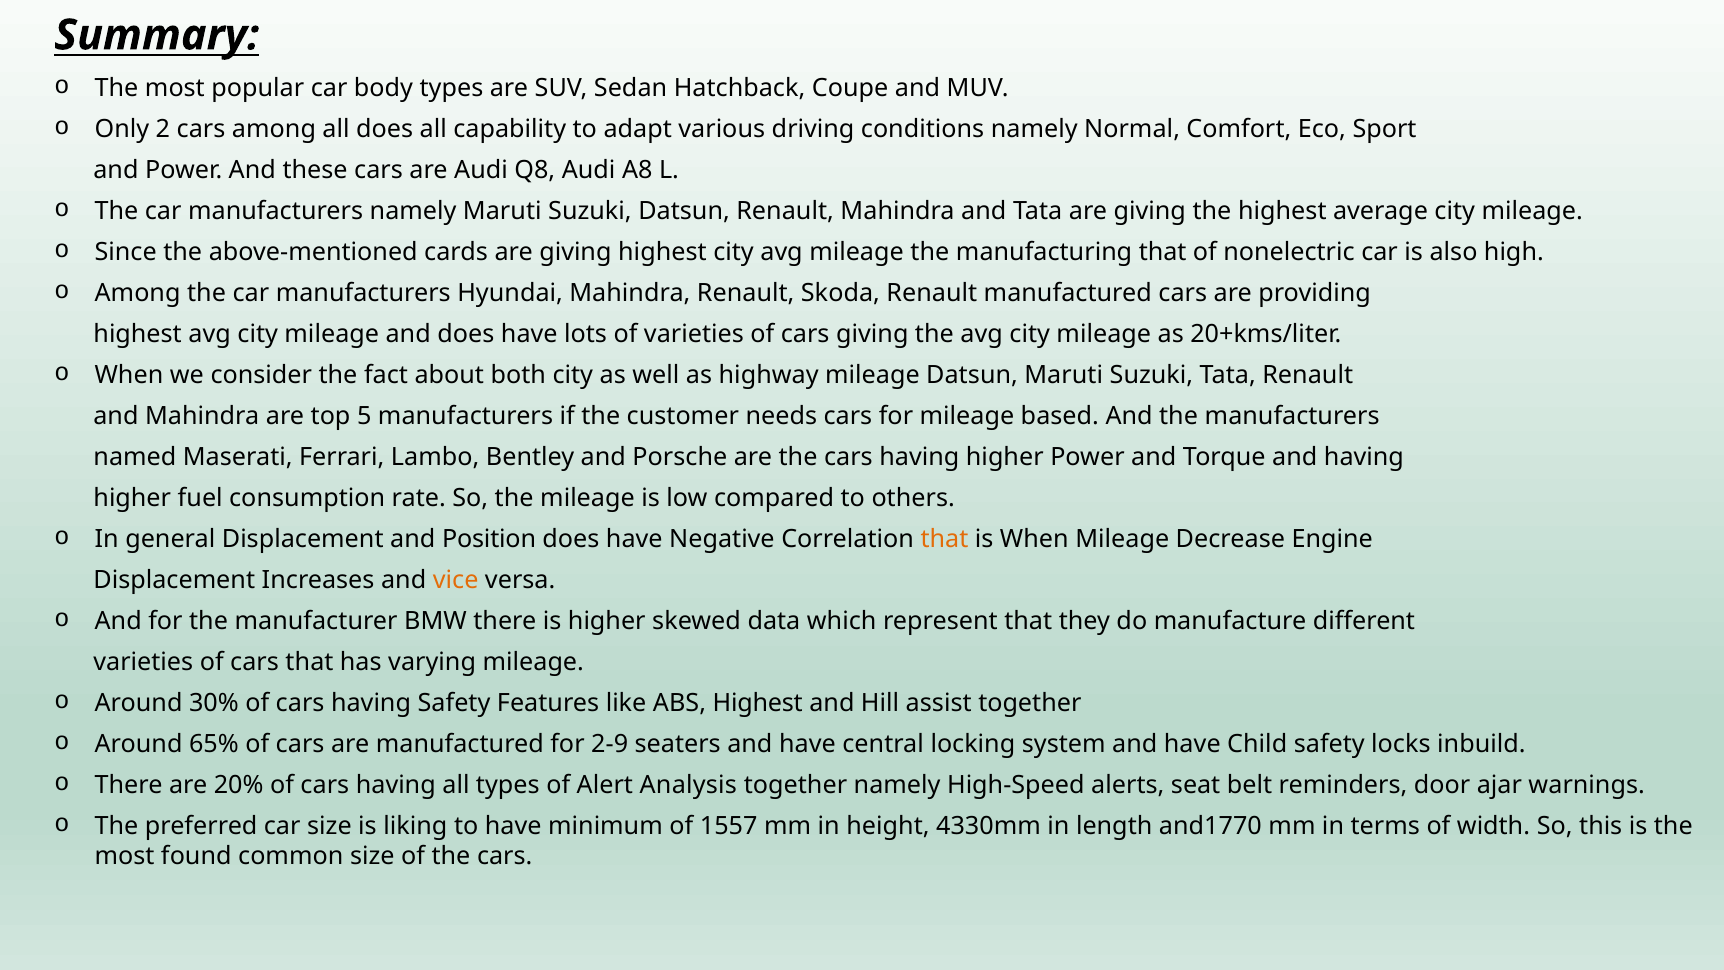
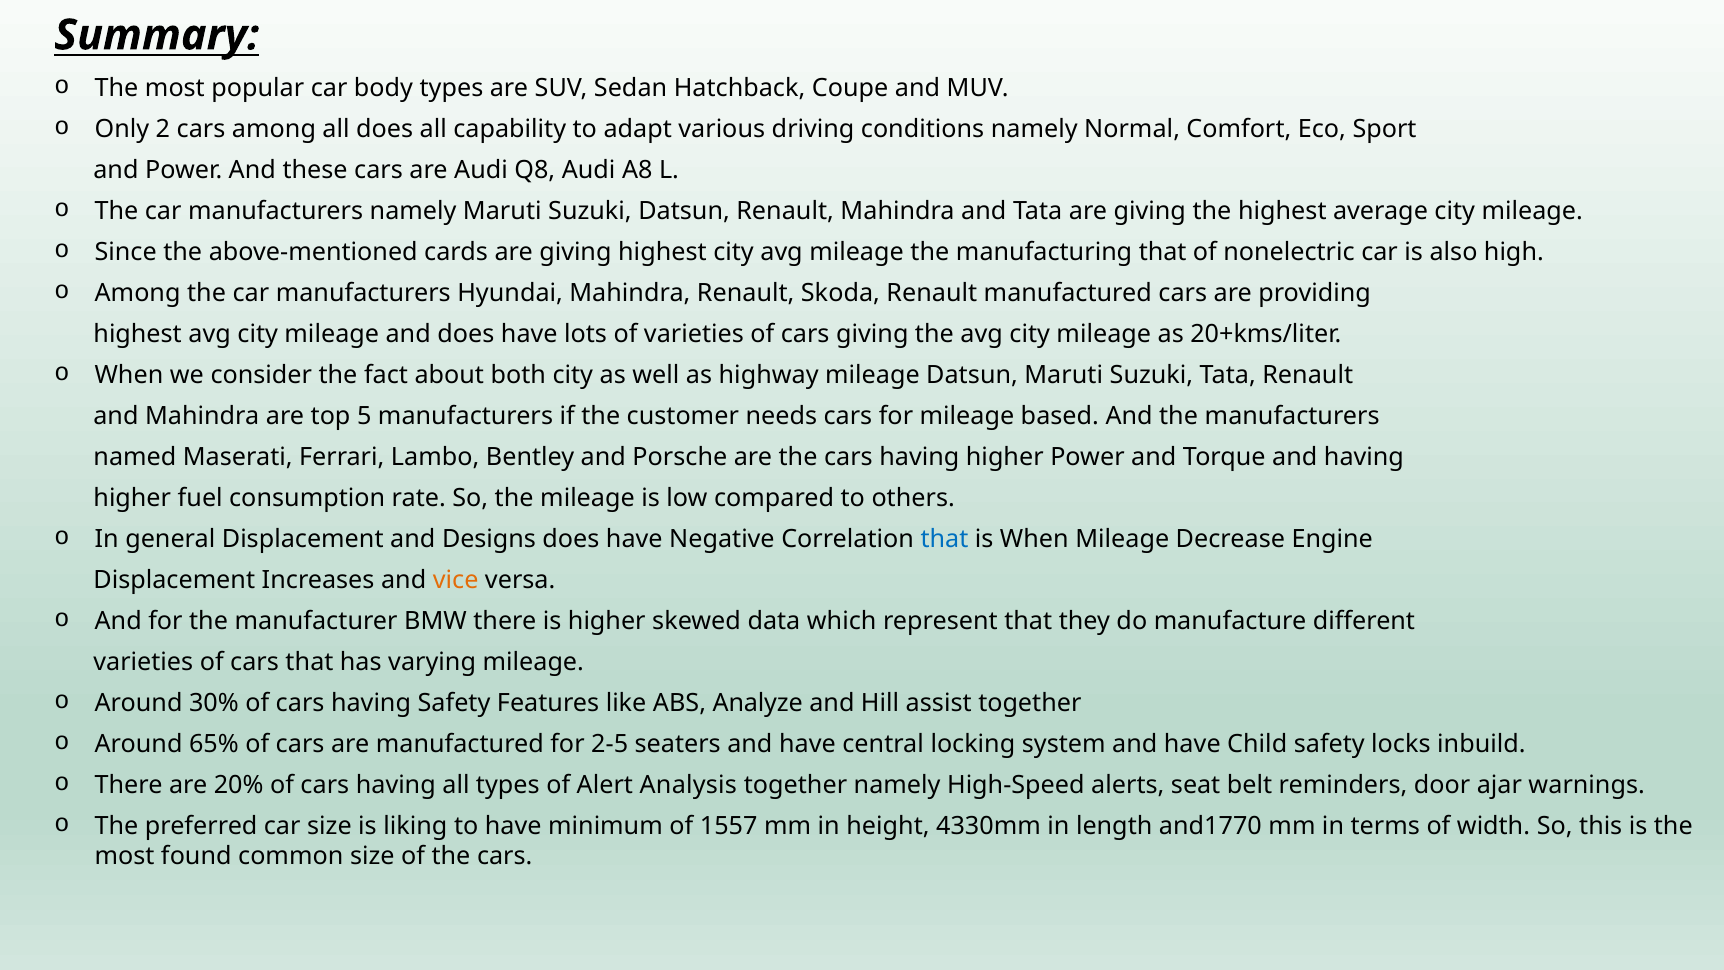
Position: Position -> Designs
that at (944, 539) colour: orange -> blue
ABS Highest: Highest -> Analyze
2-9: 2-9 -> 2-5
